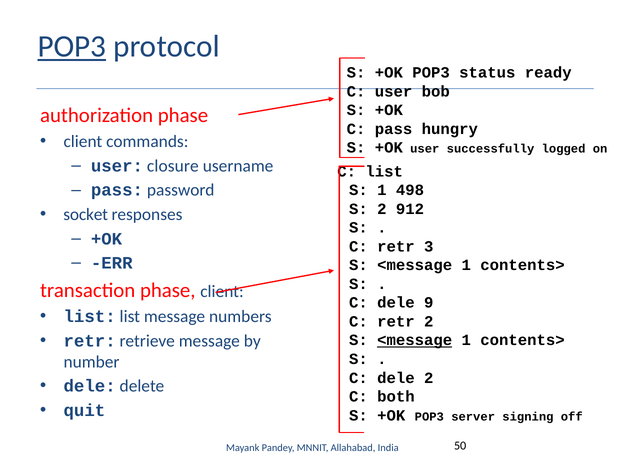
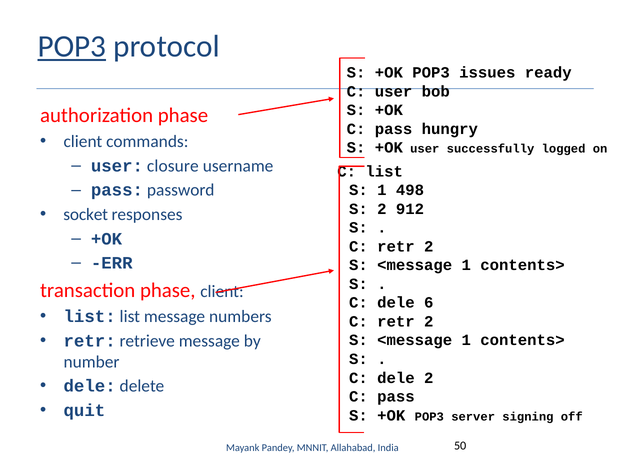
status: status -> issues
3 at (429, 246): 3 -> 2
9: 9 -> 6
<message at (415, 340) underline: present -> none
both at (396, 396): both -> pass
